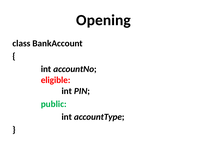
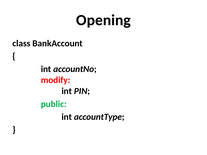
eligible: eligible -> modify
